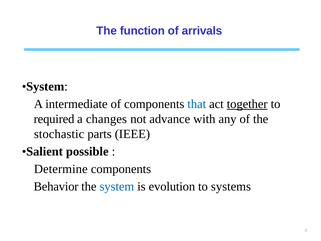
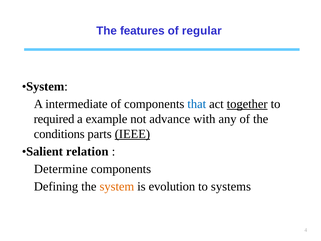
function: function -> features
arrivals: arrivals -> regular
changes: changes -> example
stochastic: stochastic -> conditions
IEEE underline: none -> present
possible: possible -> relation
Behavior: Behavior -> Defining
system at (117, 186) colour: blue -> orange
